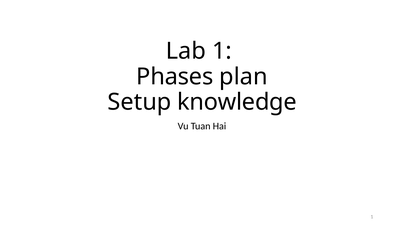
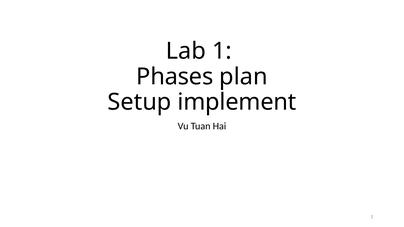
knowledge: knowledge -> implement
